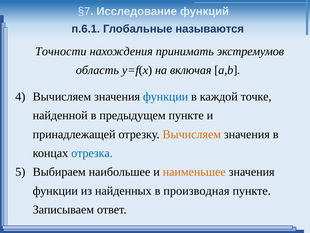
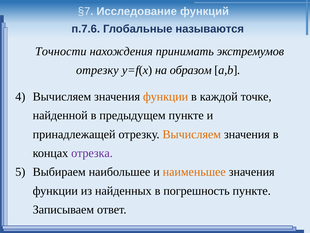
п.6.1: п.6.1 -> п.7.6
область at (97, 70): область -> отрезку
включая: включая -> образом
функции at (166, 96) colour: blue -> orange
отрезка colour: blue -> purple
производная: производная -> погрешность
